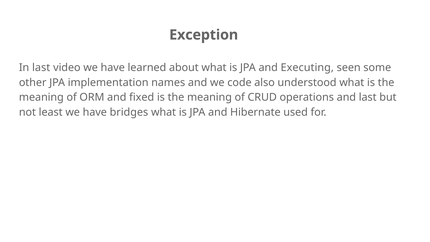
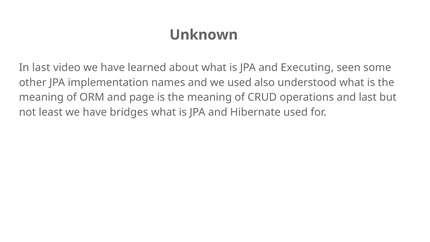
Exception: Exception -> Unknown
we code: code -> used
fixed: fixed -> page
